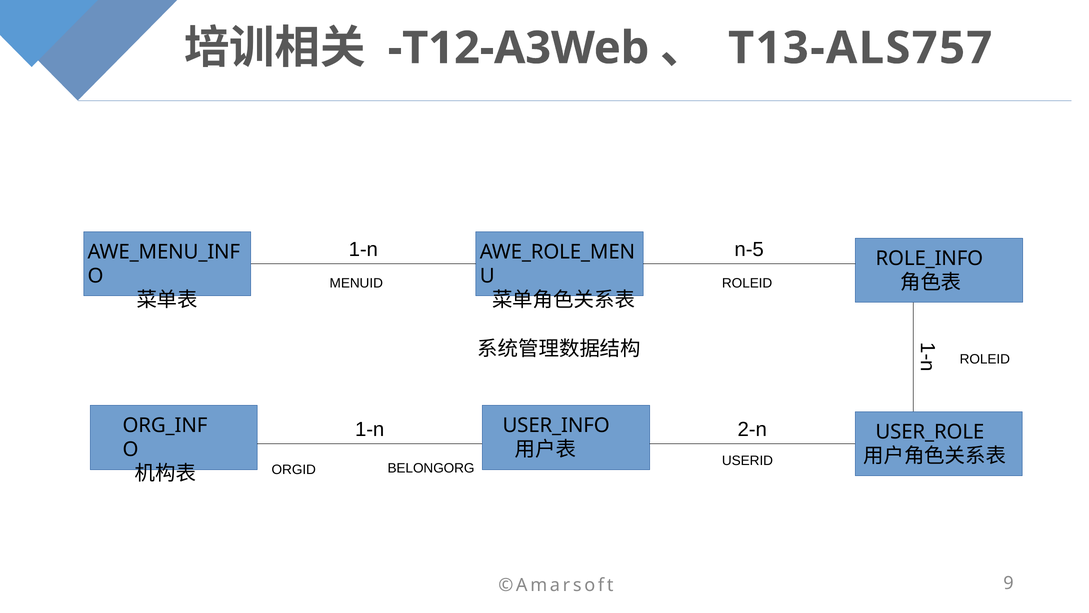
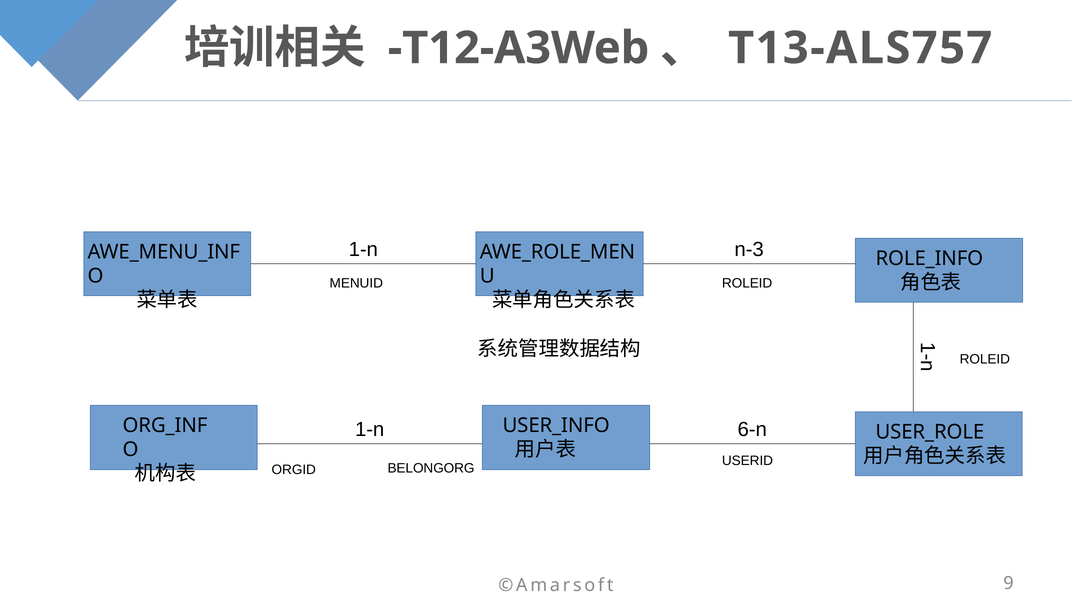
n-5: n-5 -> n-3
2-n: 2-n -> 6-n
